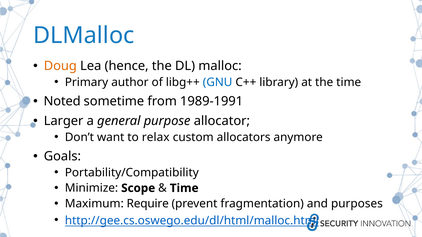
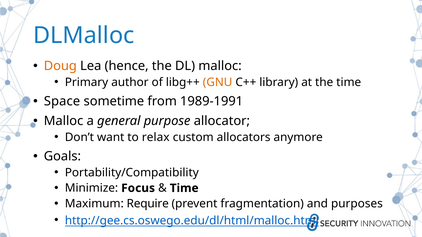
GNU colour: blue -> orange
Noted: Noted -> Space
Larger at (64, 121): Larger -> Malloc
Scope: Scope -> Focus
